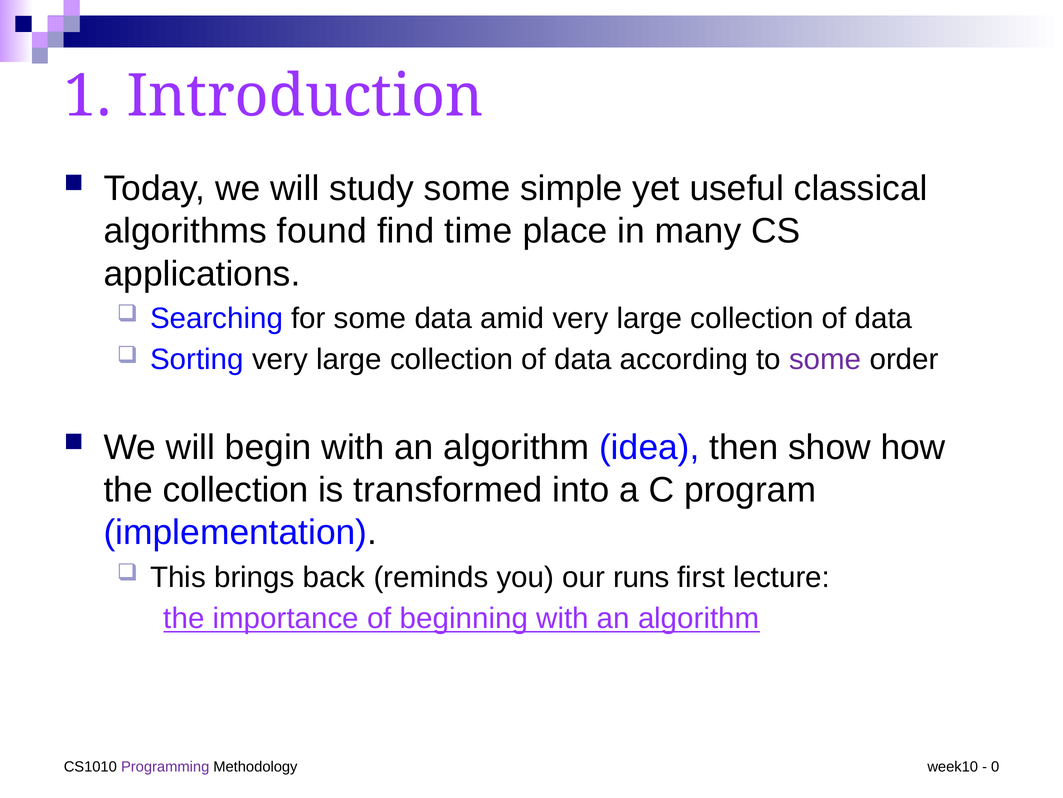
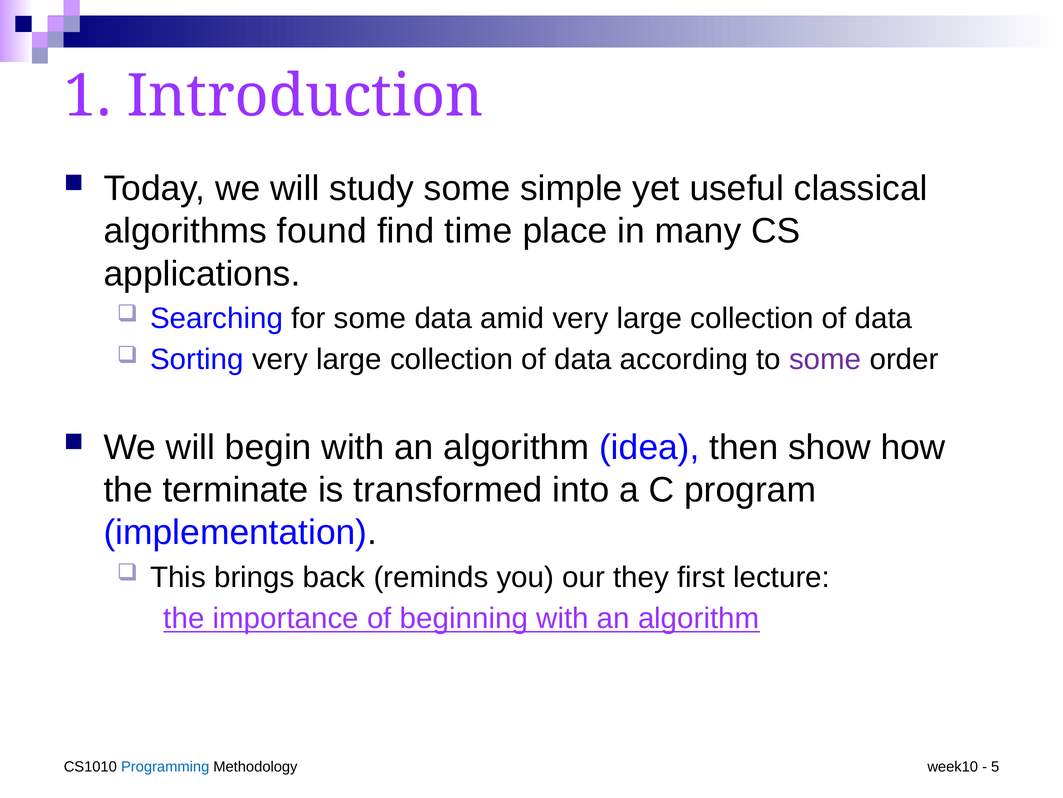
the collection: collection -> terminate
runs: runs -> they
Programming colour: purple -> blue
0: 0 -> 5
